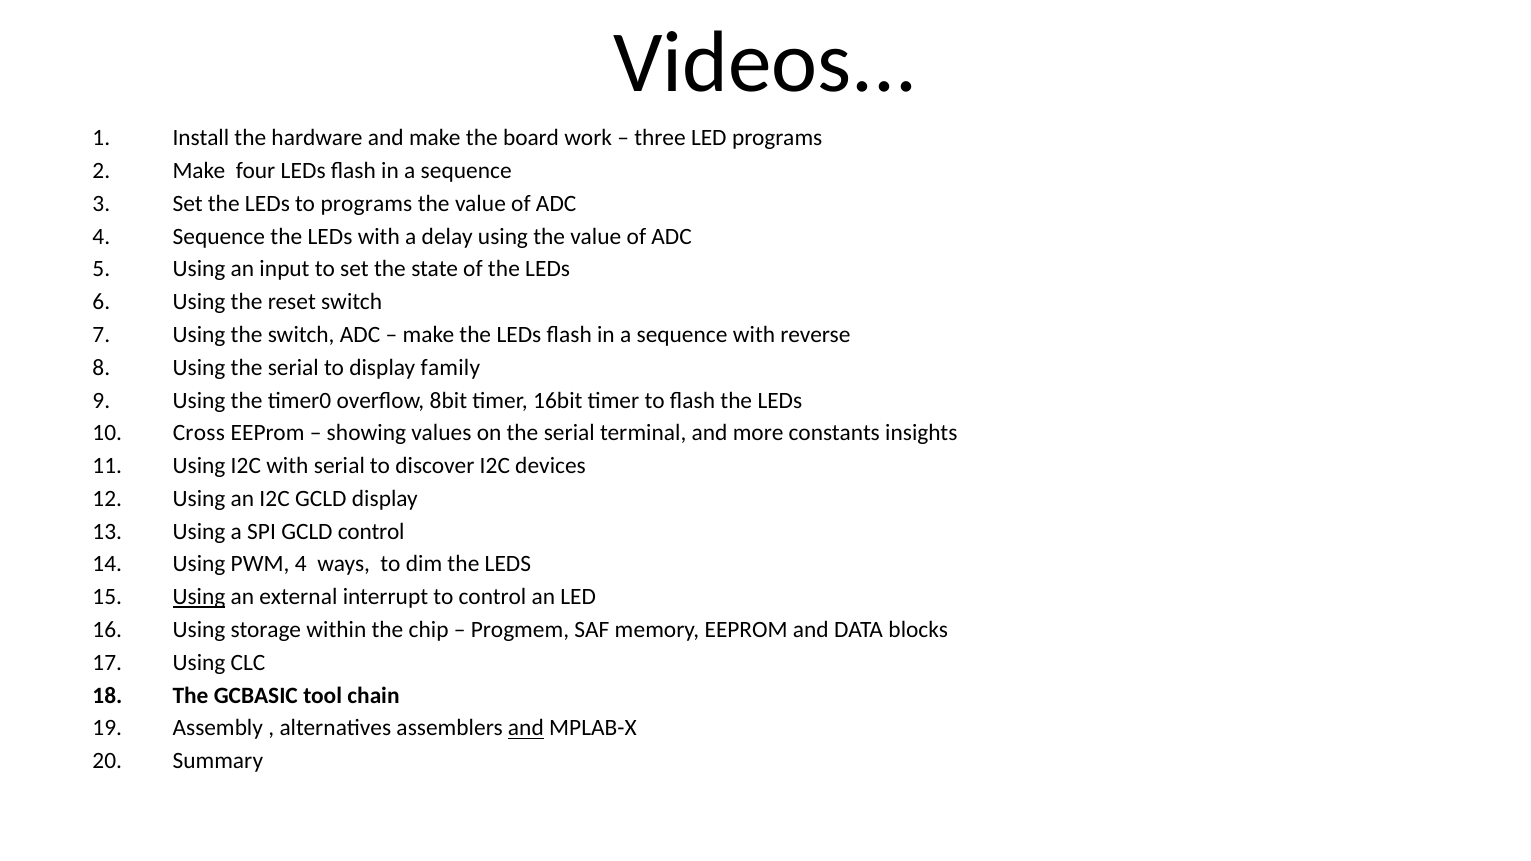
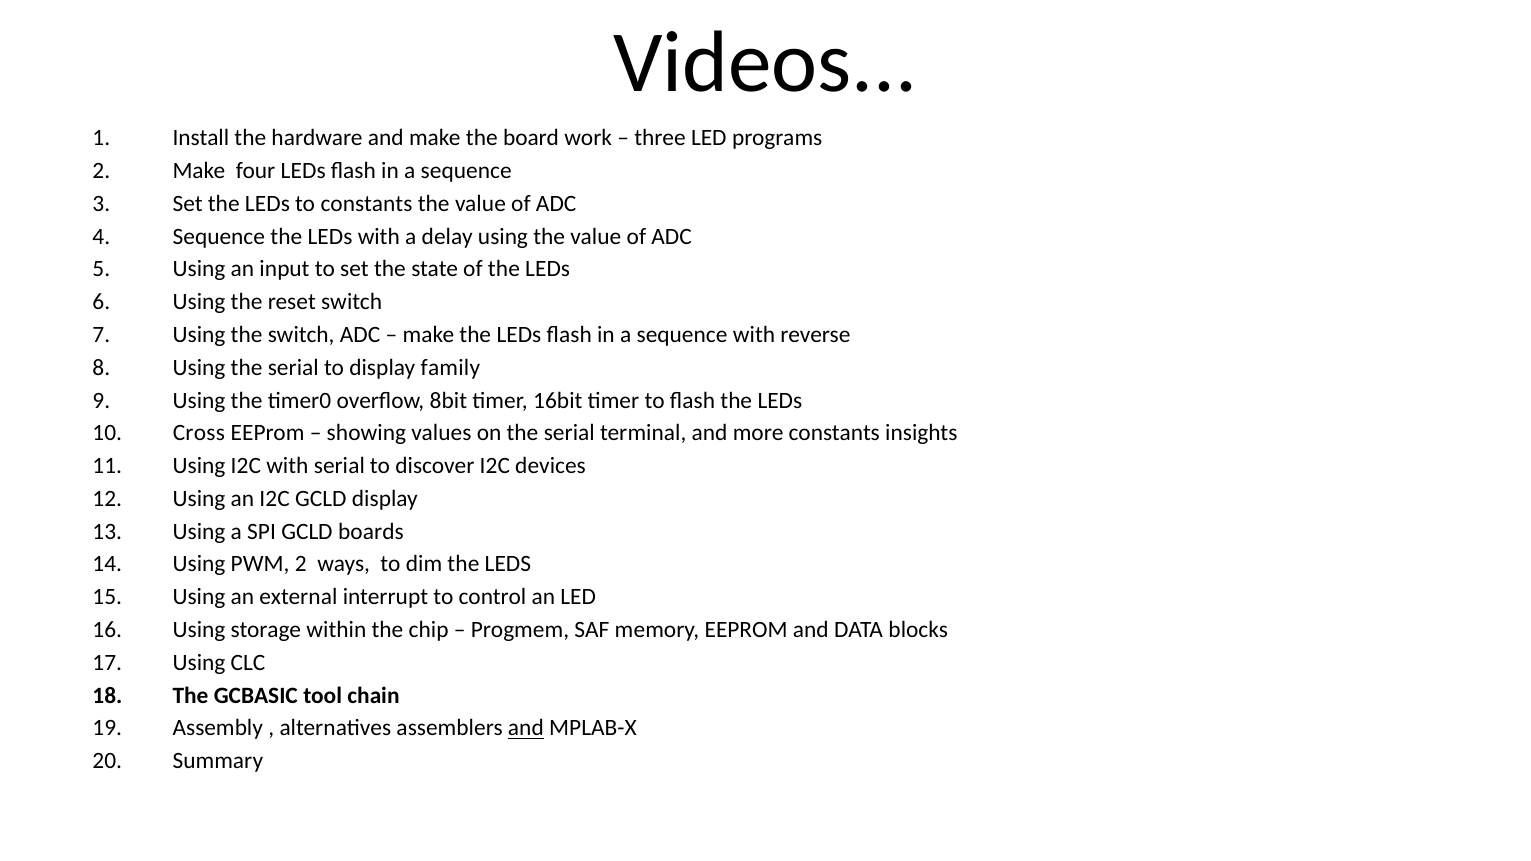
to programs: programs -> constants
GCLD control: control -> boards
PWM 4: 4 -> 2
Using at (199, 597) underline: present -> none
